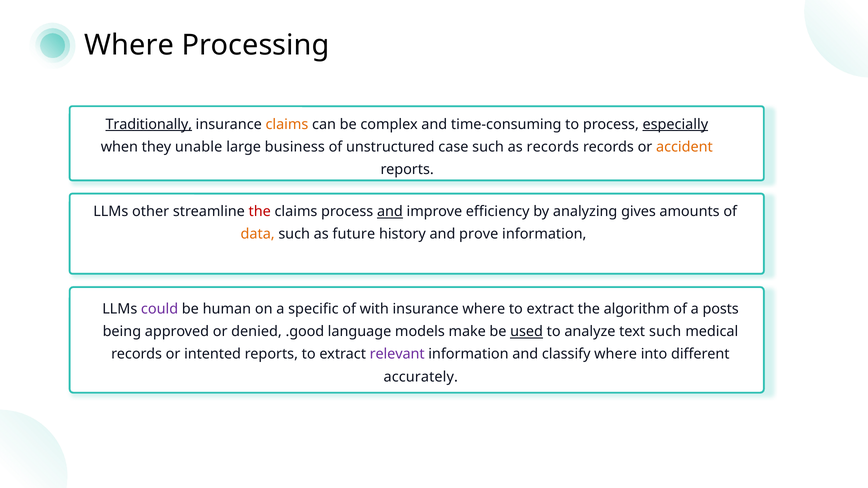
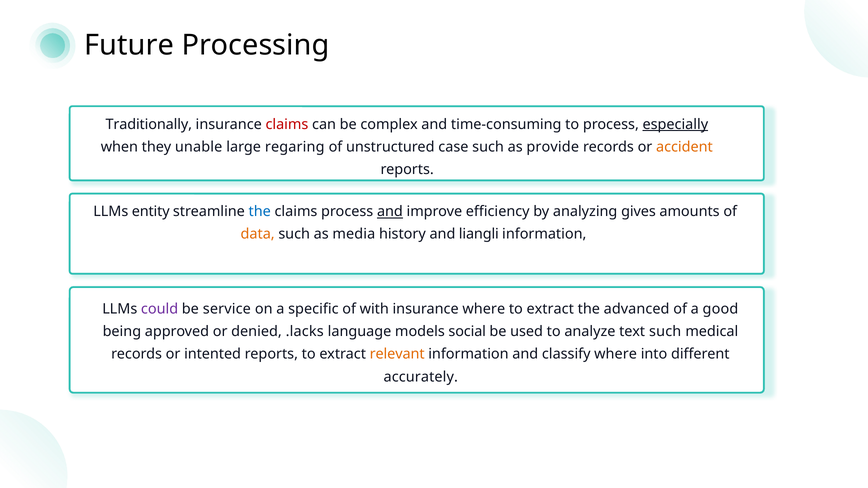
Where at (129, 45): Where -> Future
Traditionally underline: present -> none
claims at (287, 124) colour: orange -> red
business: business -> regaring
as records: records -> provide
other: other -> entity
the at (260, 212) colour: red -> blue
future: future -> media
prove: prove -> liangli
human: human -> service
algorithm: algorithm -> advanced
posts: posts -> good
.good: .good -> .lacks
make: make -> social
used underline: present -> none
relevant colour: purple -> orange
